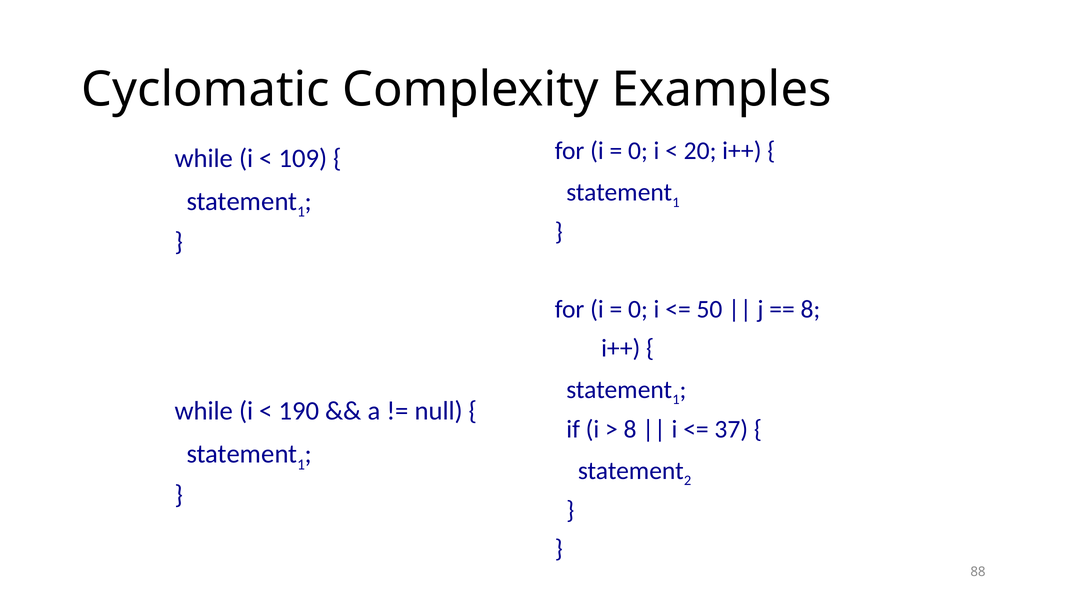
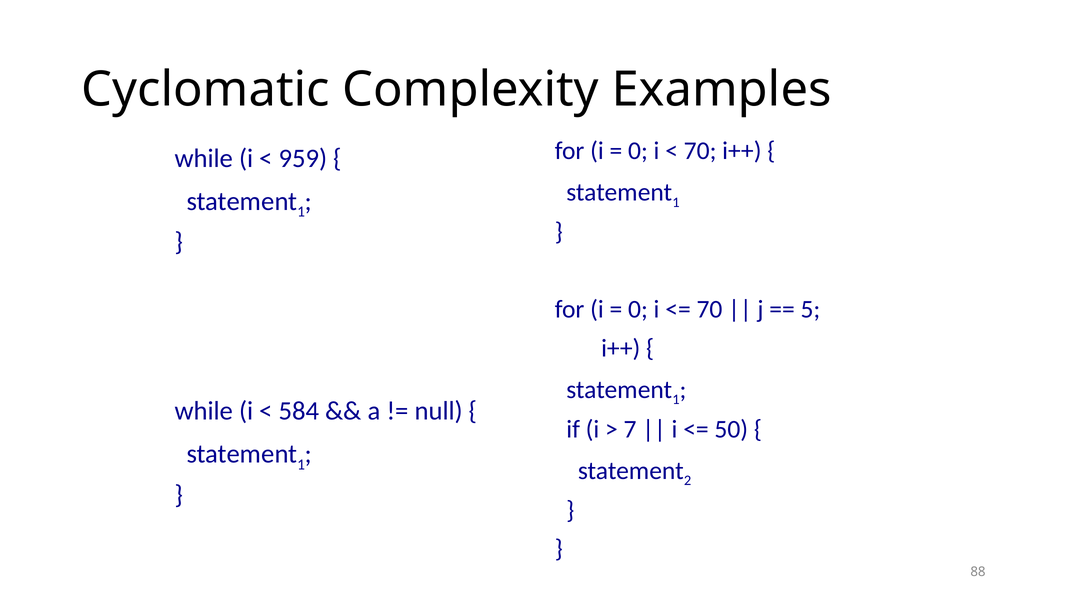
20 at (700, 151): 20 -> 70
109: 109 -> 959
50 at (709, 309): 50 -> 70
8 at (810, 309): 8 -> 5
190: 190 -> 584
8 at (630, 429): 8 -> 7
37: 37 -> 50
